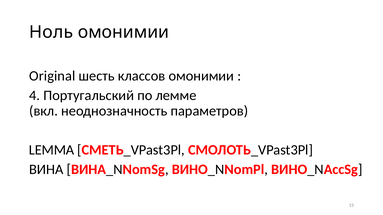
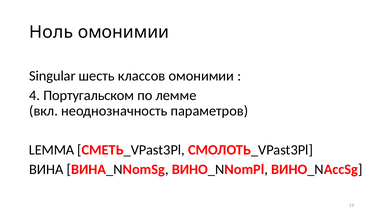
Original: Original -> Singular
Португальский: Португальский -> Португальском
